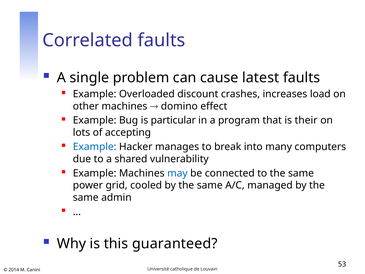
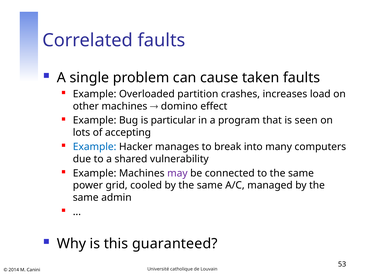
latest: latest -> taken
discount: discount -> partition
their: their -> seen
may colour: blue -> purple
